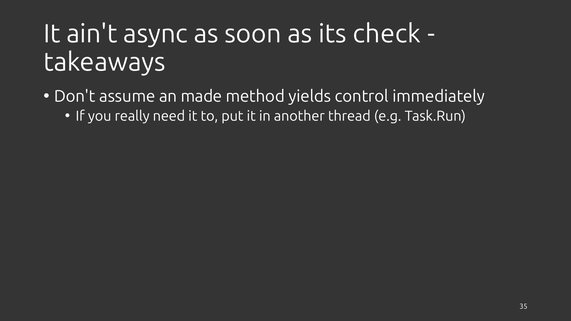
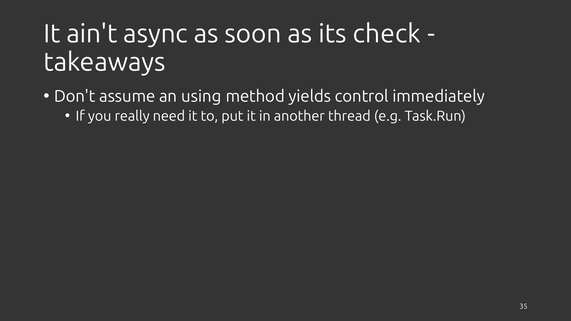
made: made -> using
